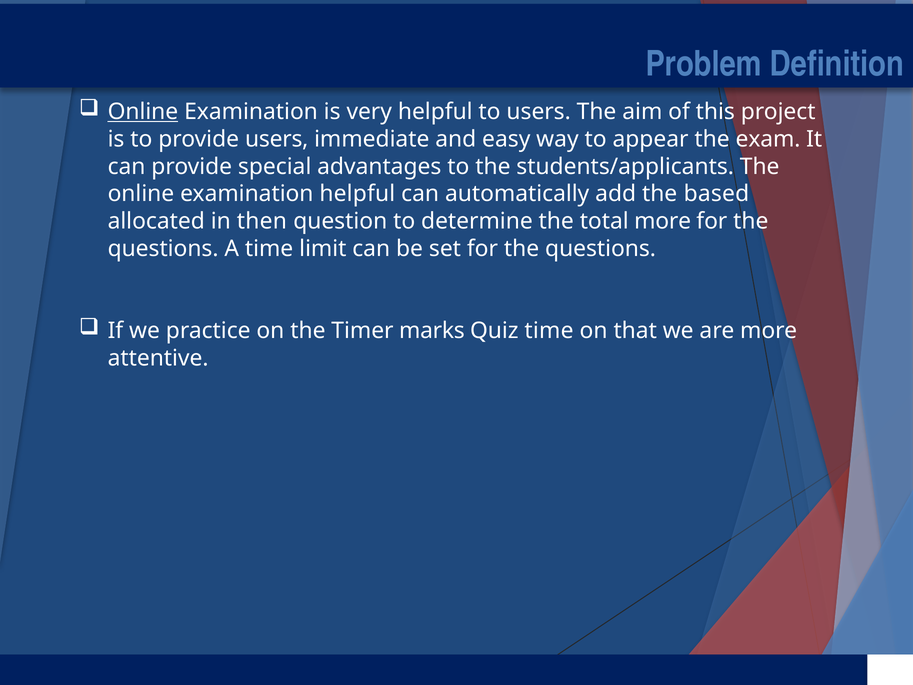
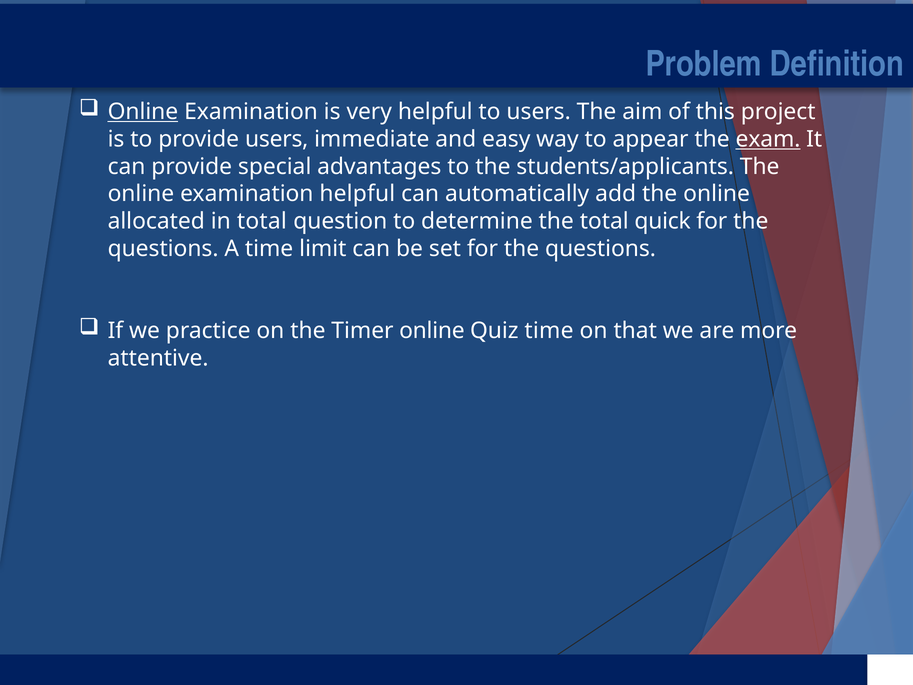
exam underline: none -> present
add the based: based -> online
in then: then -> total
total more: more -> quick
Timer marks: marks -> online
